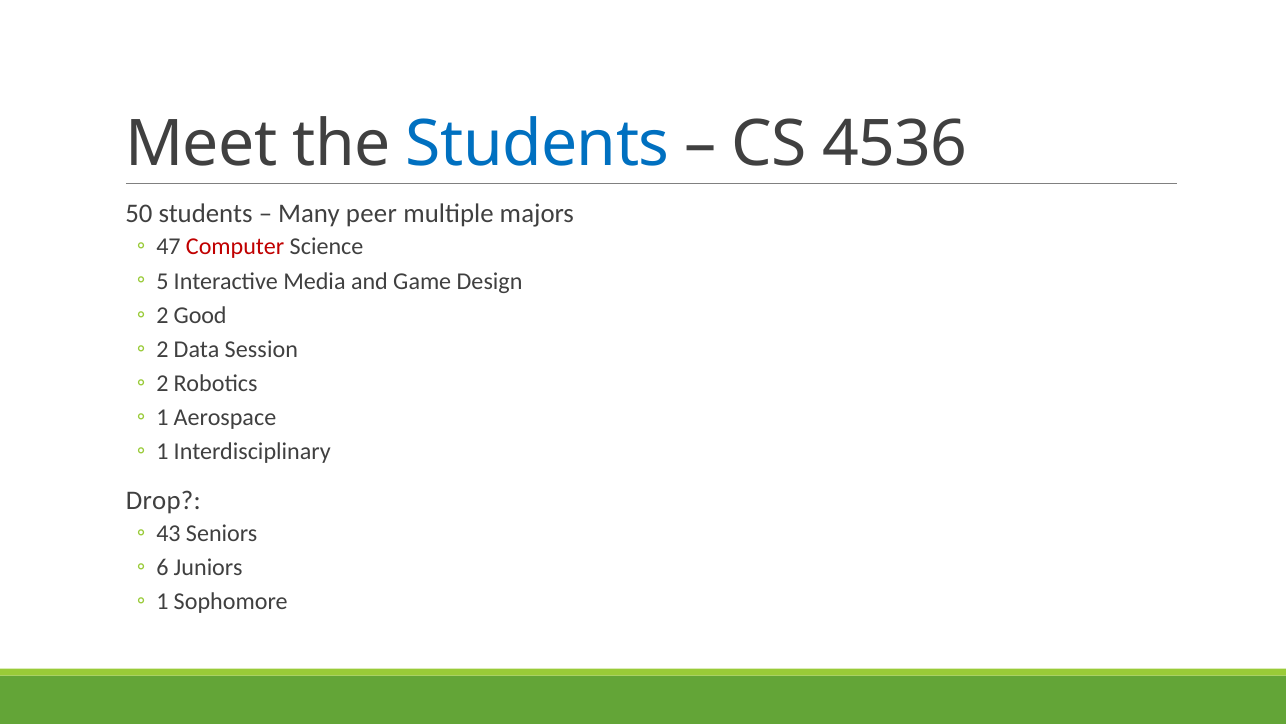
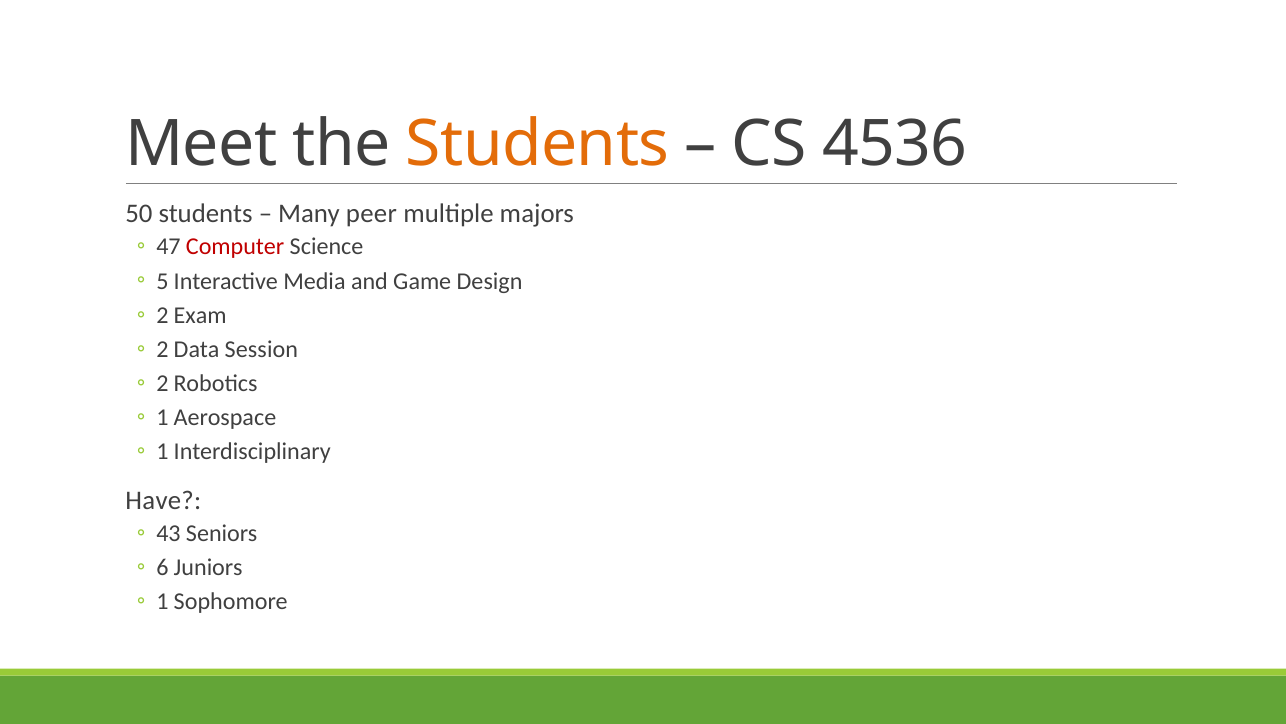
Students at (538, 144) colour: blue -> orange
Good: Good -> Exam
Drop: Drop -> Have
